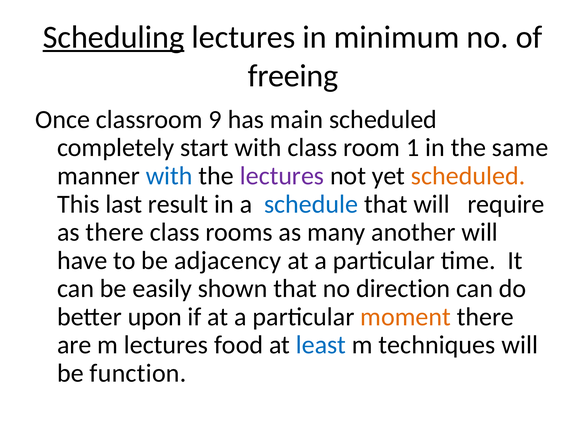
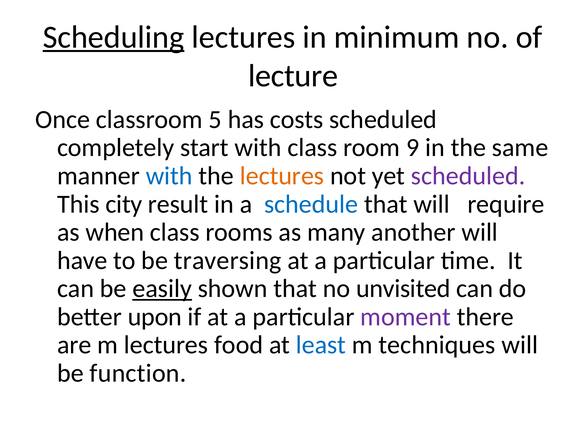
freeing: freeing -> lecture
9: 9 -> 5
main: main -> costs
1: 1 -> 9
lectures at (282, 176) colour: purple -> orange
scheduled at (468, 176) colour: orange -> purple
last: last -> city
as there: there -> when
adjacency: adjacency -> traversing
easily underline: none -> present
direction: direction -> unvisited
moment colour: orange -> purple
